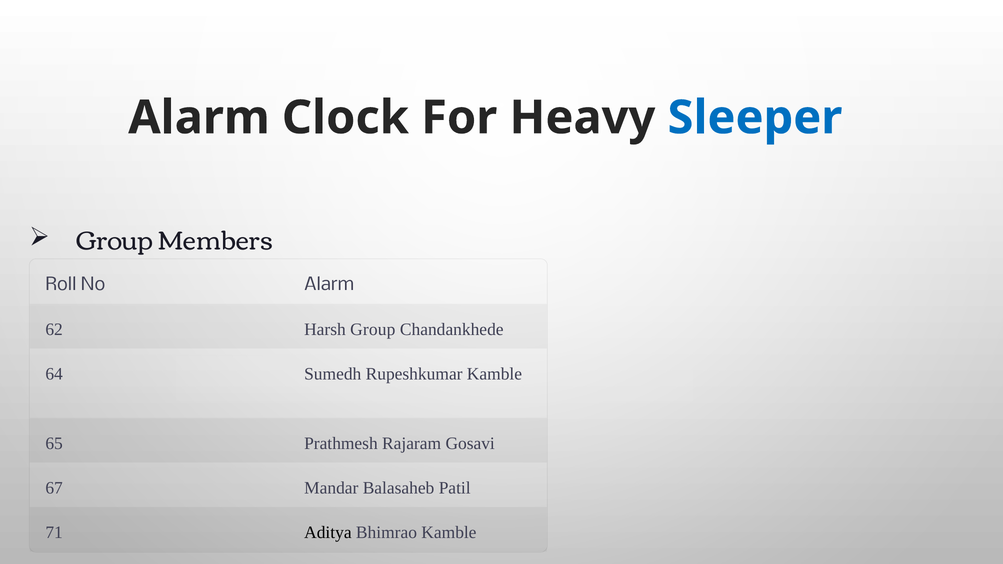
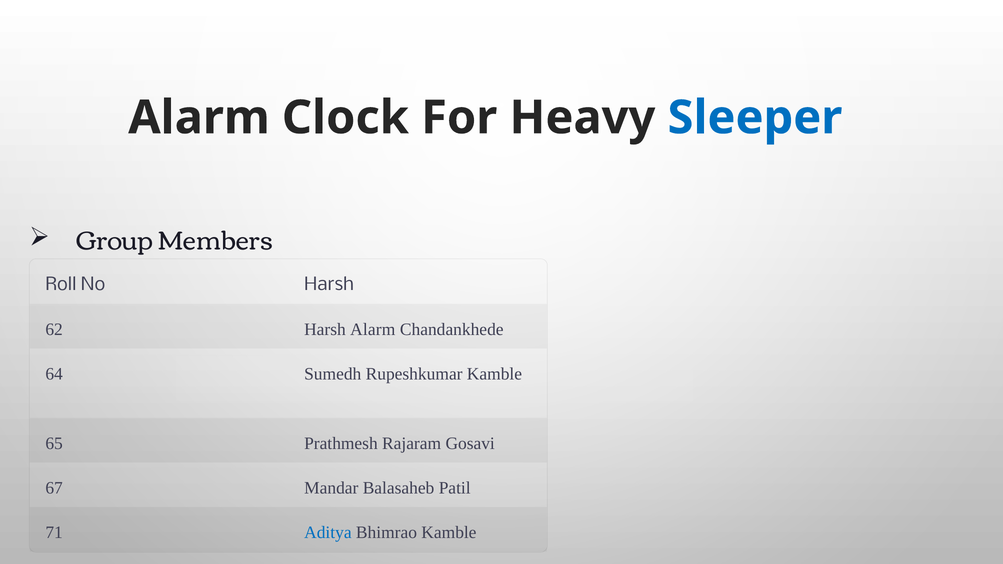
No Alarm: Alarm -> Harsh
Harsh Group: Group -> Alarm
Aditya colour: black -> blue
